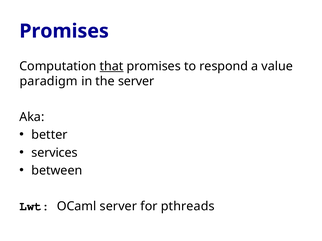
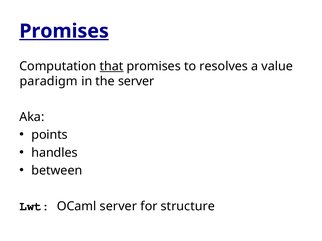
Promises at (64, 31) underline: none -> present
respond: respond -> resolves
better: better -> points
services: services -> handles
pthreads: pthreads -> structure
